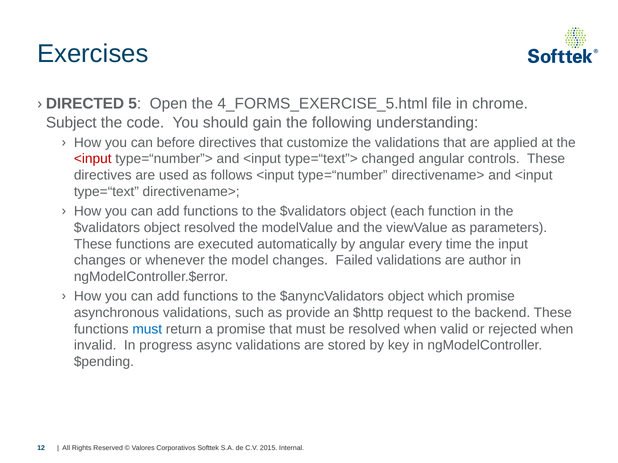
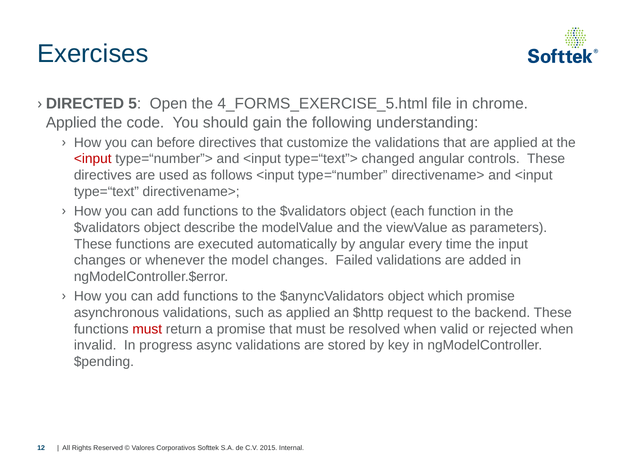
Subject at (71, 123): Subject -> Applied
object resolved: resolved -> describe
author: author -> added
as provide: provide -> applied
must at (147, 329) colour: blue -> red
